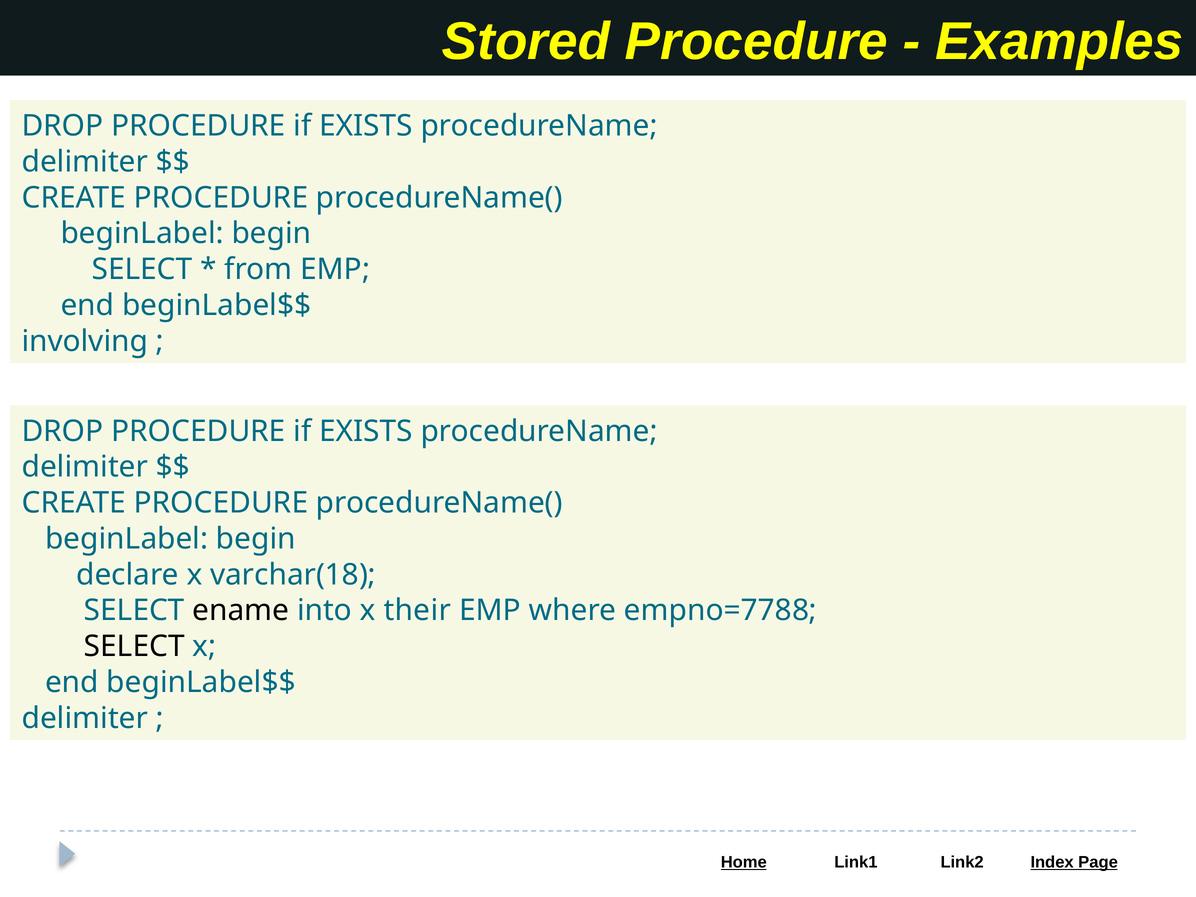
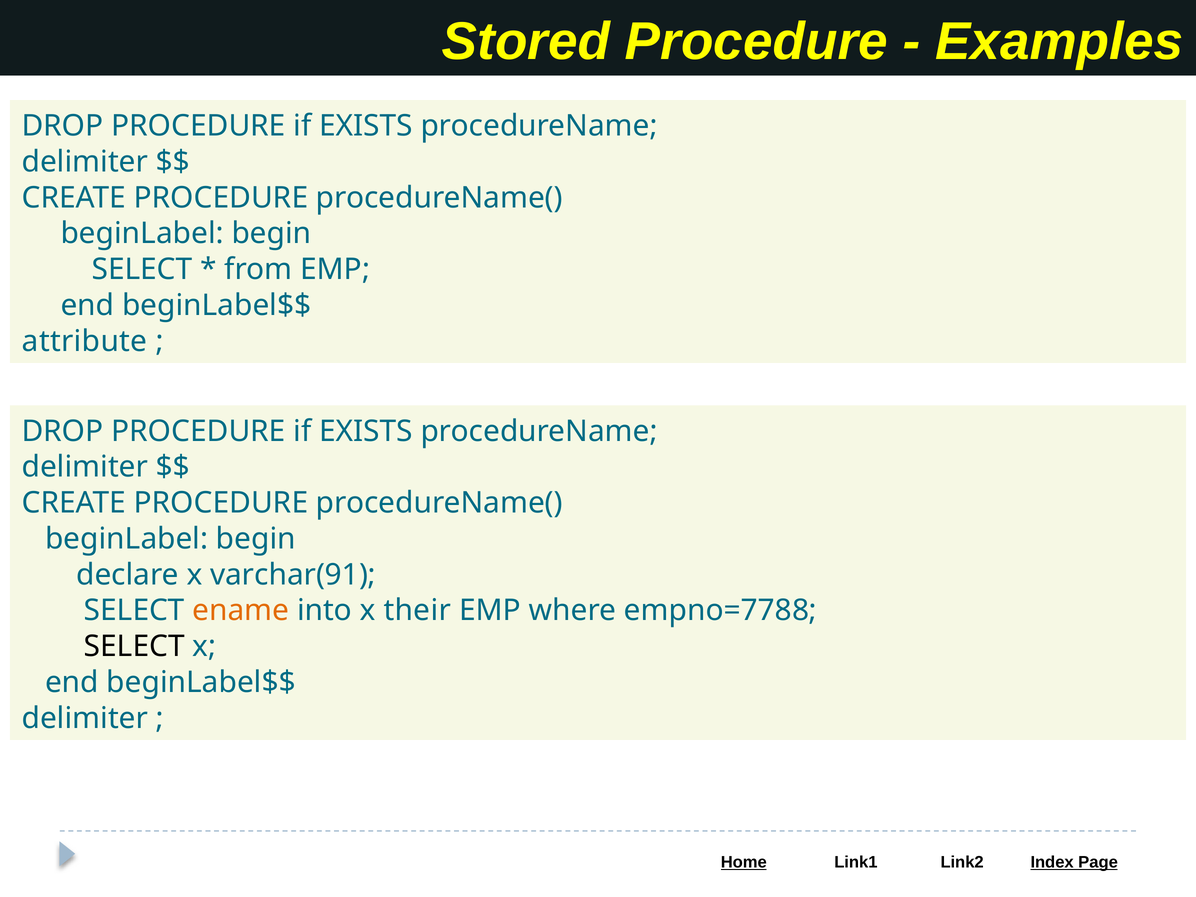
involving: involving -> attribute
varchar(18: varchar(18 -> varchar(91
ename colour: black -> orange
